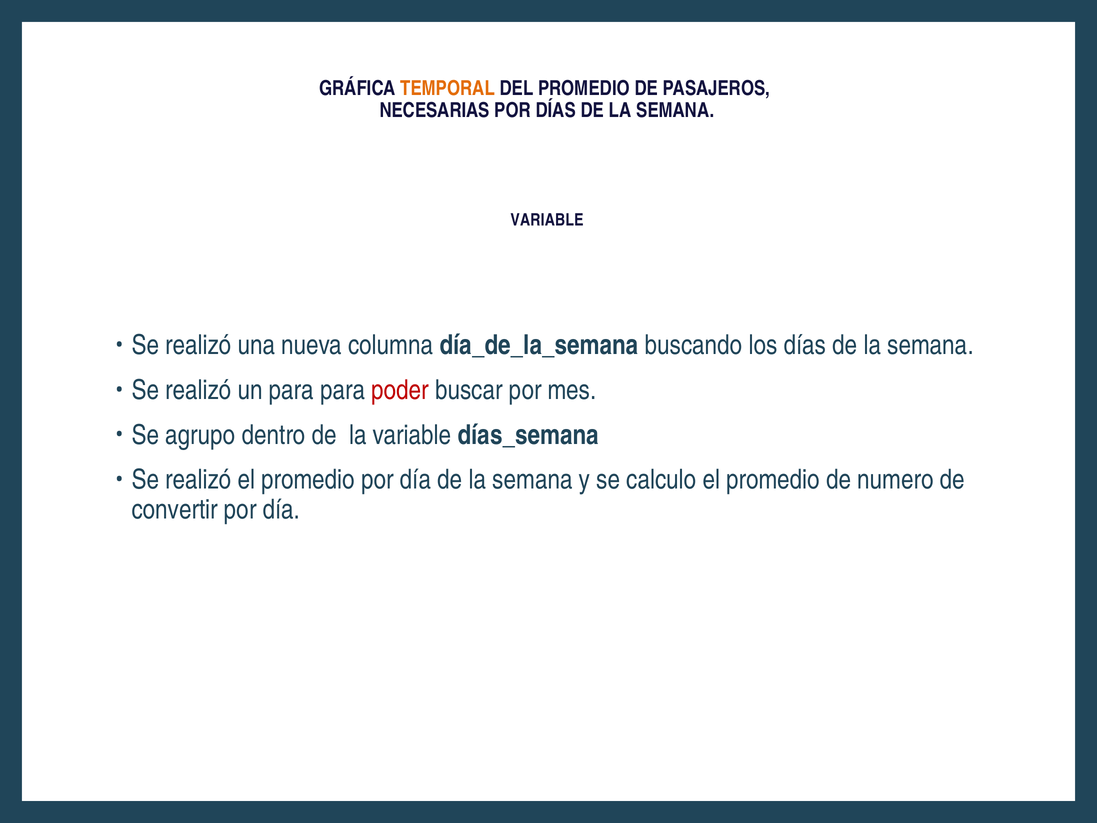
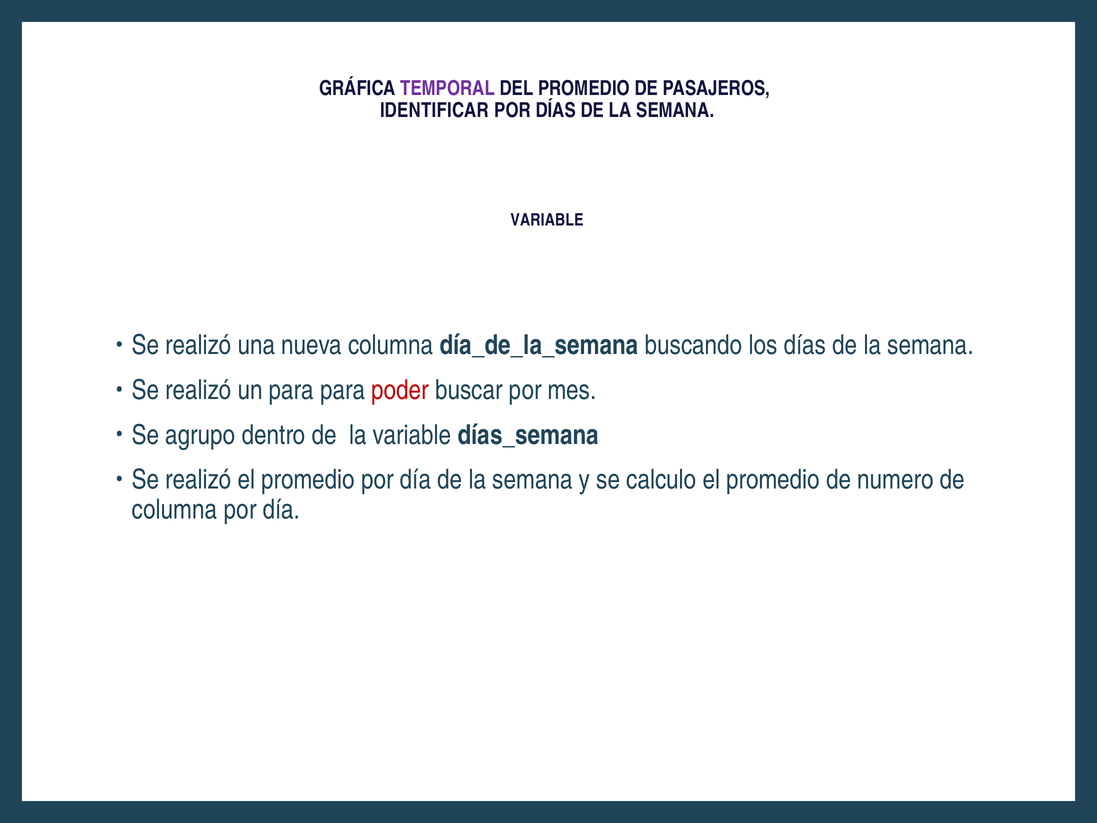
TEMPORAL colour: orange -> purple
NECESARIAS: NECESARIAS -> IDENTIFICAR
convertir at (175, 509): convertir -> columna
